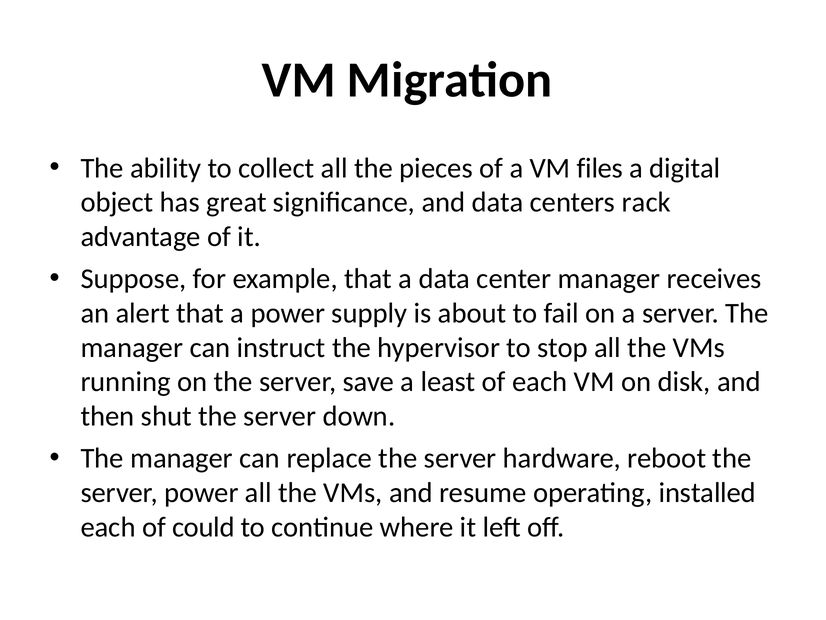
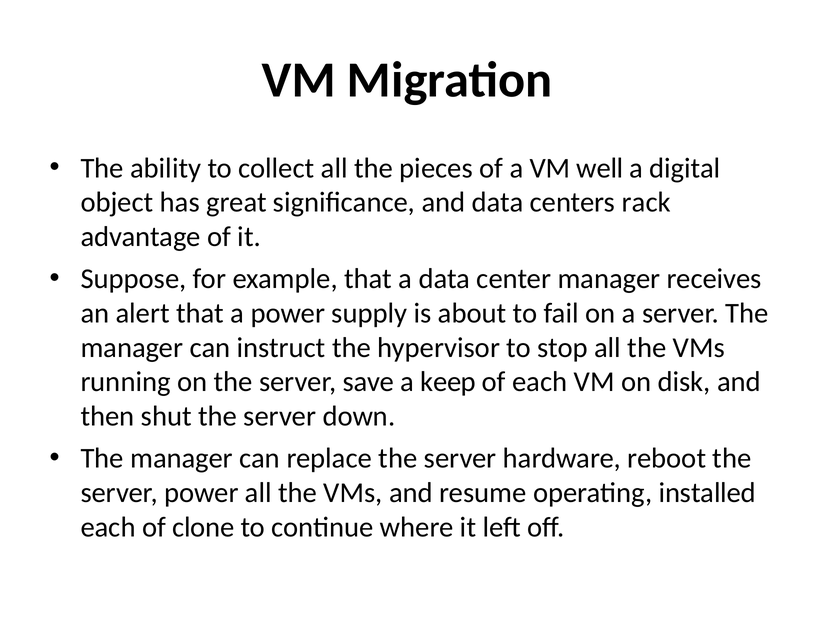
files: files -> well
least: least -> keep
could: could -> clone
